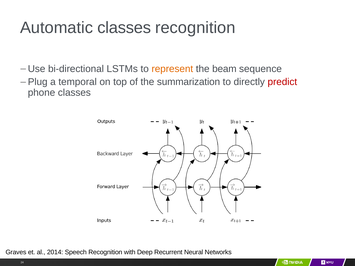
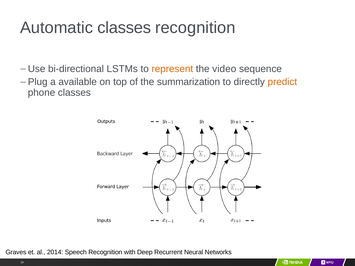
beam: beam -> video
temporal: temporal -> available
predict colour: red -> orange
